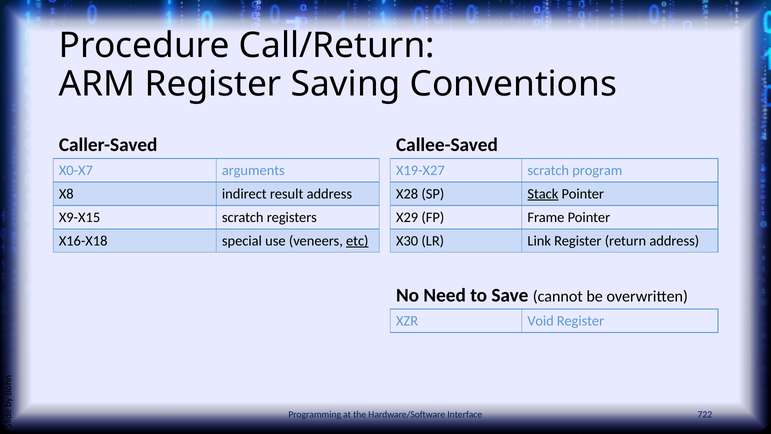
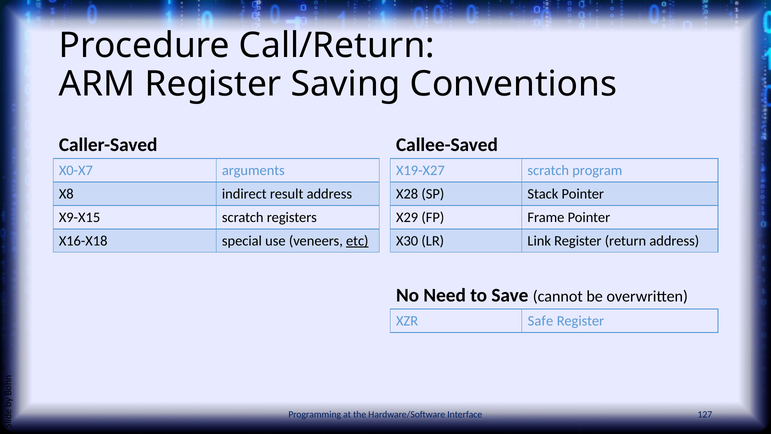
Stack underline: present -> none
Void: Void -> Safe
722: 722 -> 127
